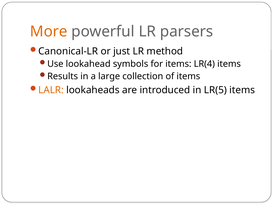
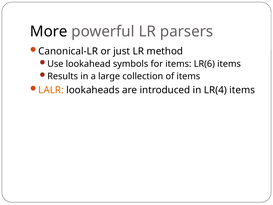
More colour: orange -> black
LR(4: LR(4 -> LR(6
LR(5: LR(5 -> LR(4
